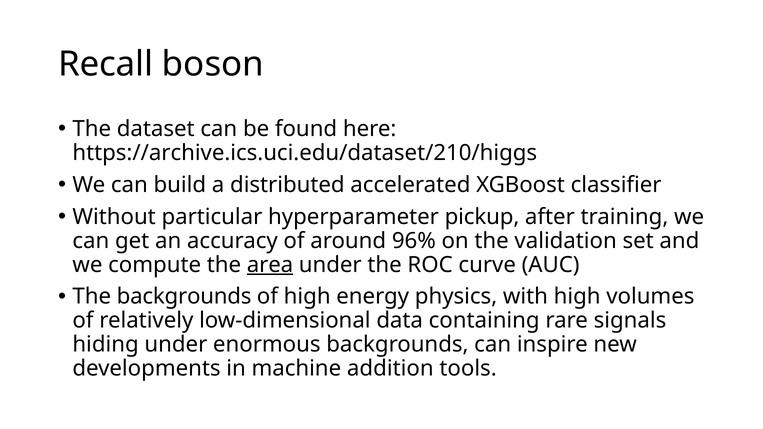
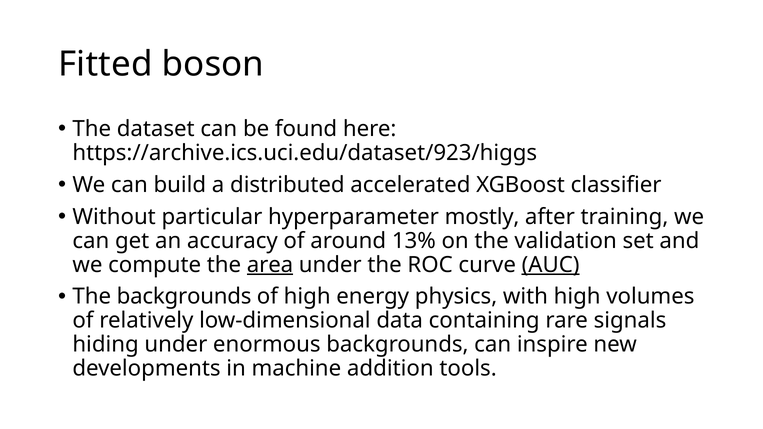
Recall: Recall -> Fitted
https://archive.ics.uci.edu/dataset/210/higgs: https://archive.ics.uci.edu/dataset/210/higgs -> https://archive.ics.uci.edu/dataset/923/higgs
pickup: pickup -> mostly
96%: 96% -> 13%
AUC underline: none -> present
